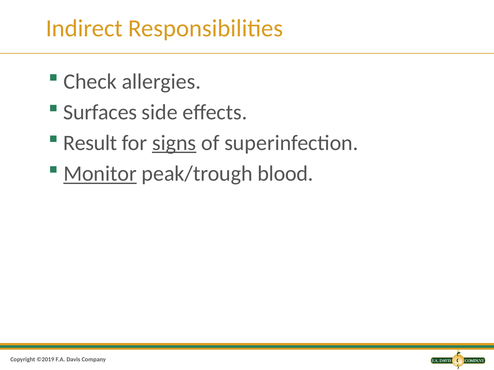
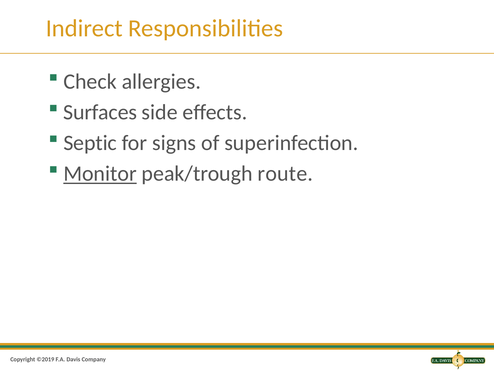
Result: Result -> Septic
signs underline: present -> none
blood: blood -> route
